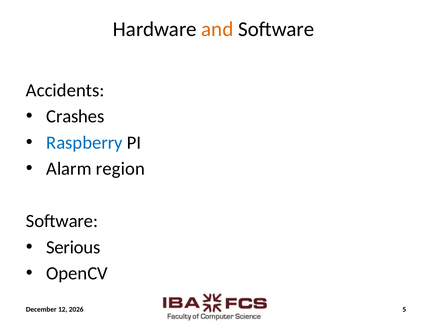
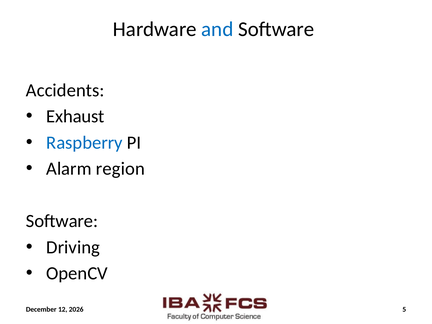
and colour: orange -> blue
Crashes: Crashes -> Exhaust
Serious: Serious -> Driving
